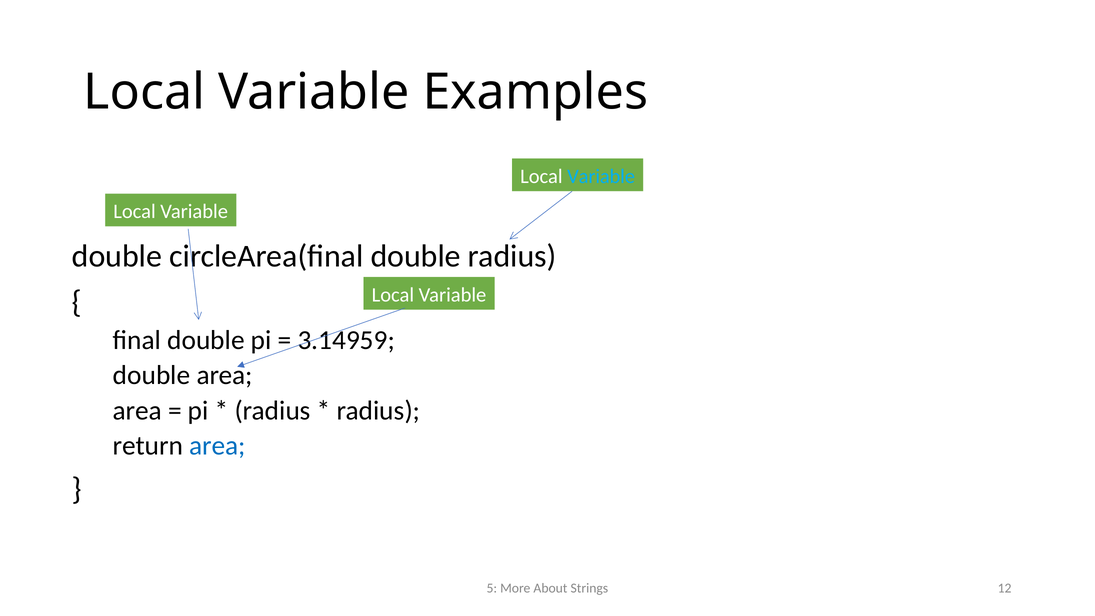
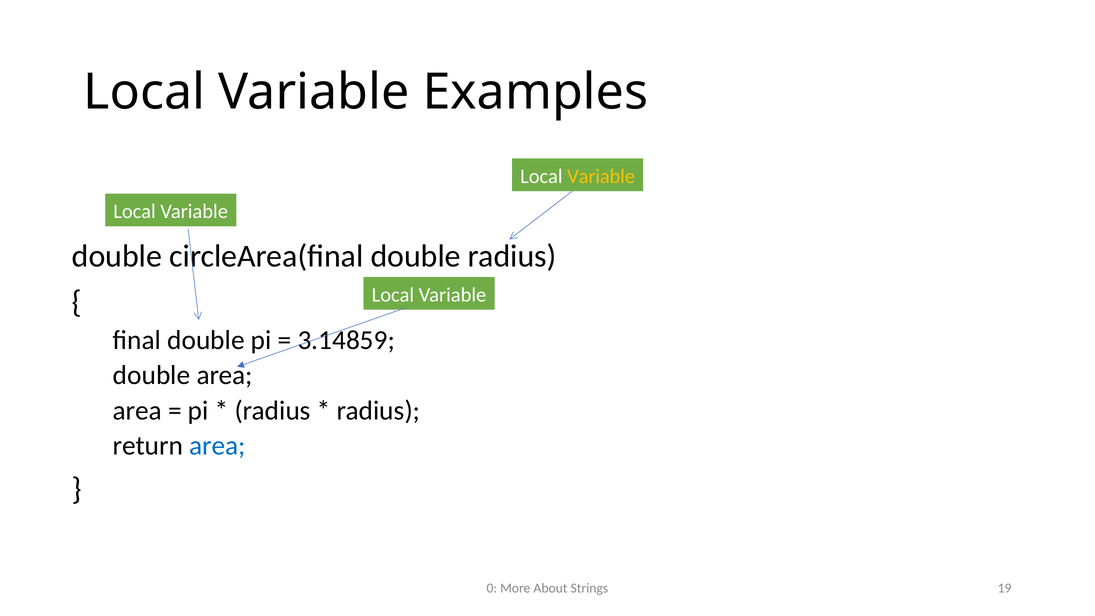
Variable at (601, 176) colour: light blue -> yellow
3.14959: 3.14959 -> 3.14859
5: 5 -> 0
12: 12 -> 19
